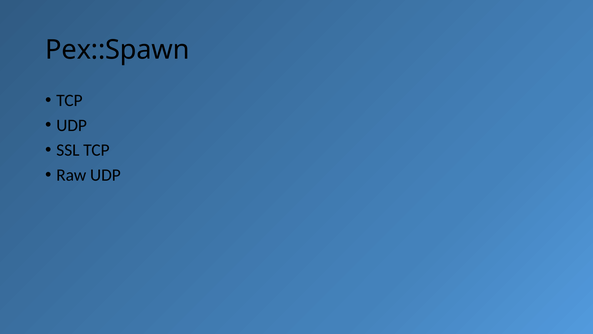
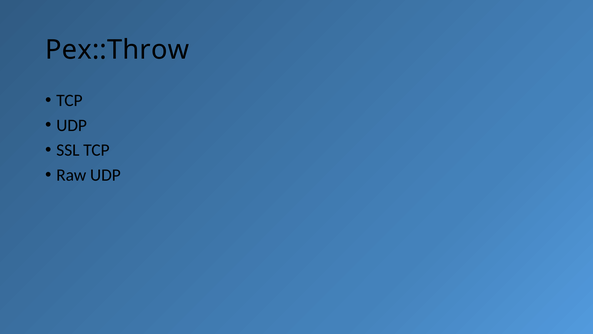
Pex::Spawn: Pex::Spawn -> Pex::Throw
